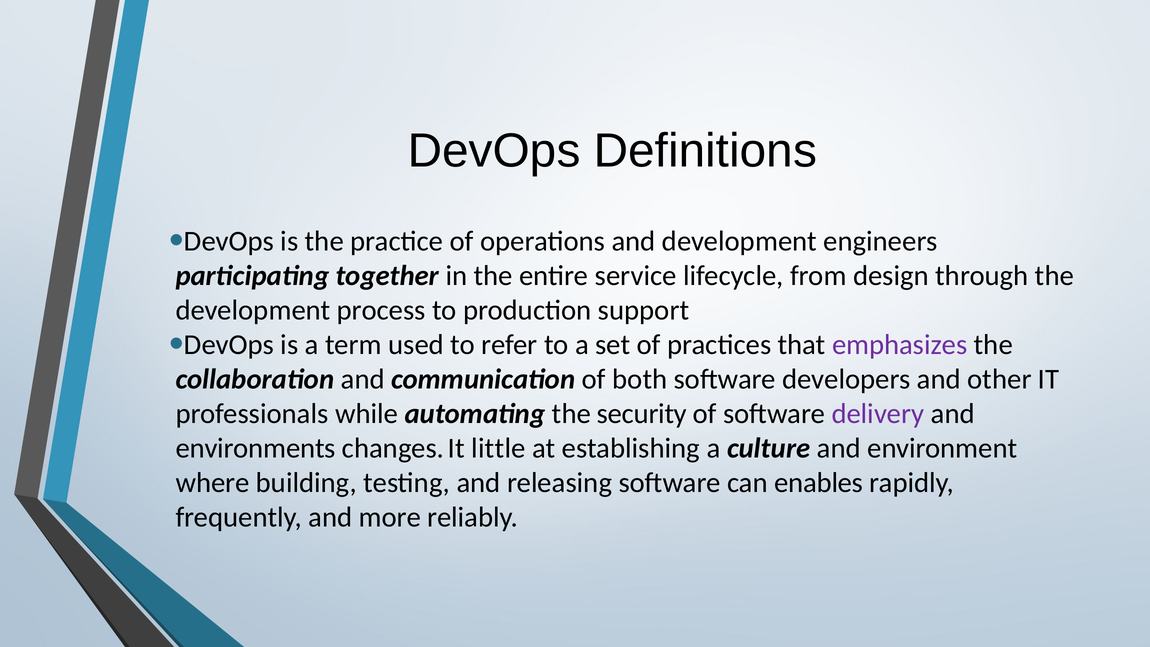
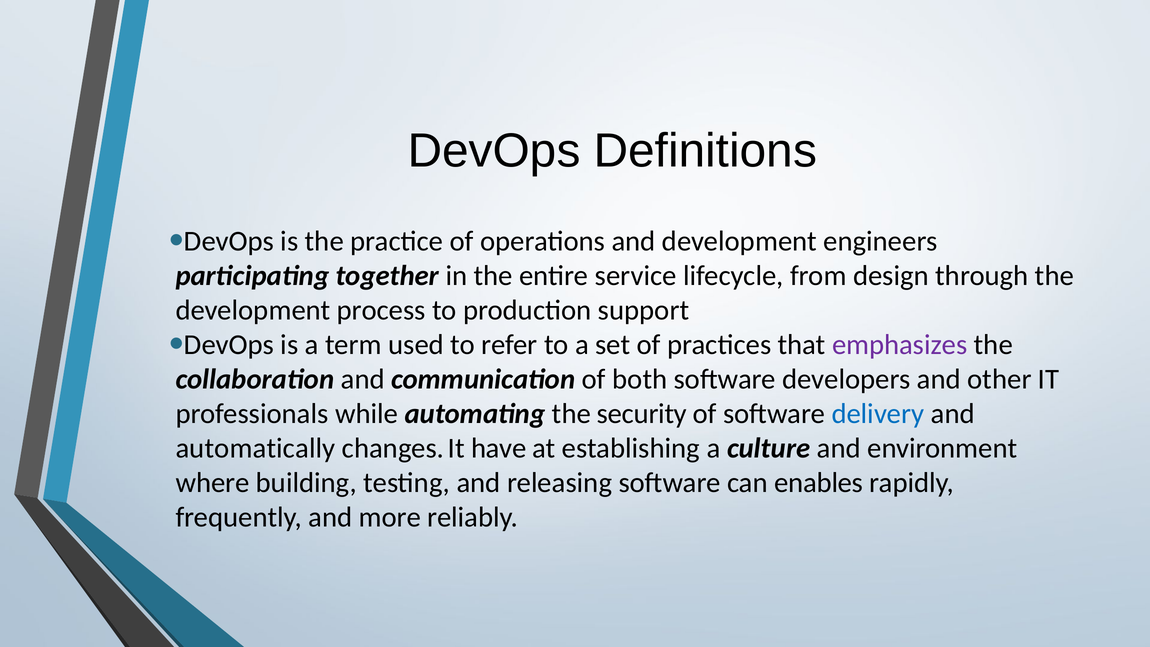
delivery colour: purple -> blue
environments: environments -> automatically
little: little -> have
